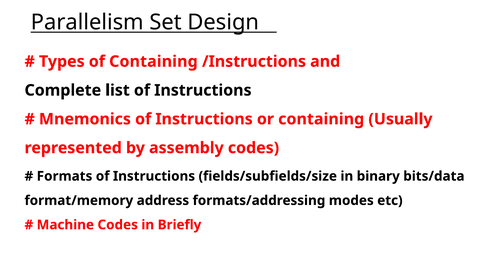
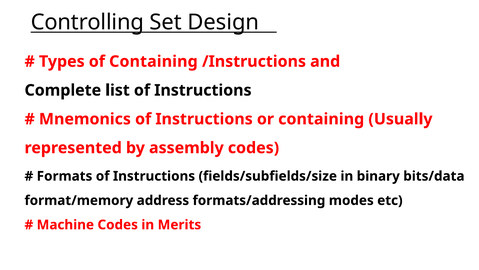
Parallelism: Parallelism -> Controlling
Briefly: Briefly -> Merits
